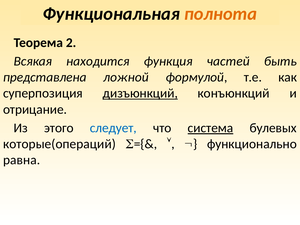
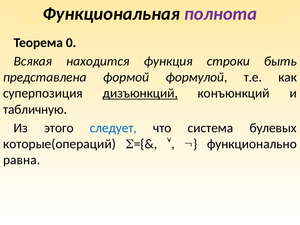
полнота colour: orange -> purple
2: 2 -> 0
частей: частей -> строки
ложной: ложной -> формой
отрицание: отрицание -> табличную
система underline: present -> none
